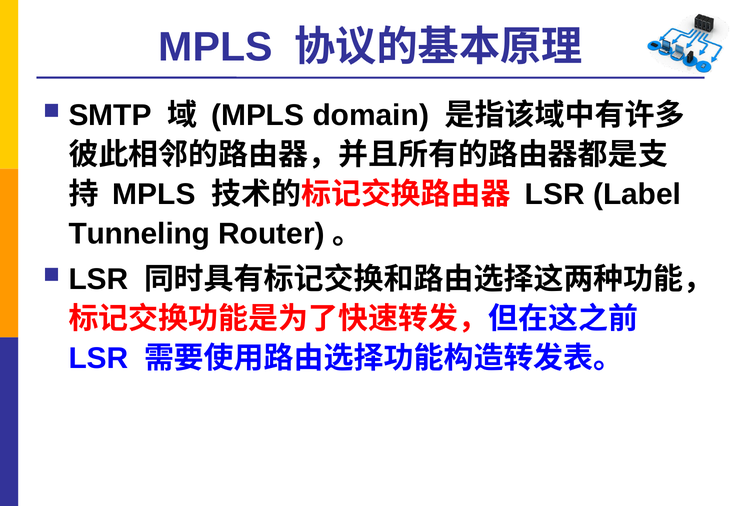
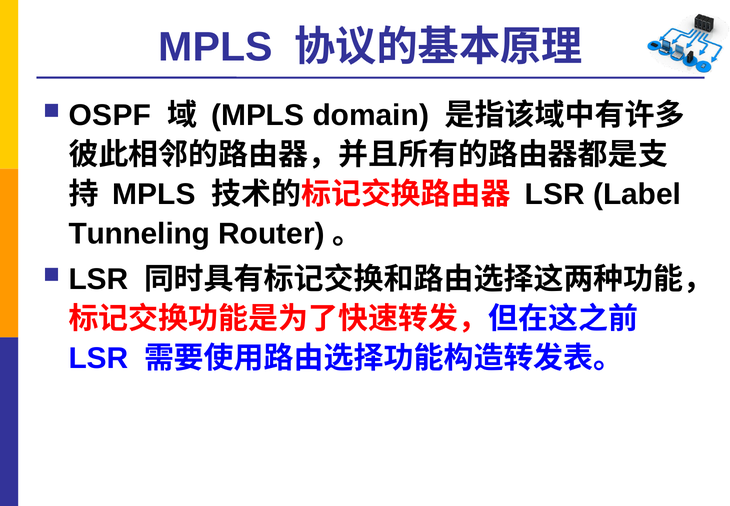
SMTP: SMTP -> OSPF
